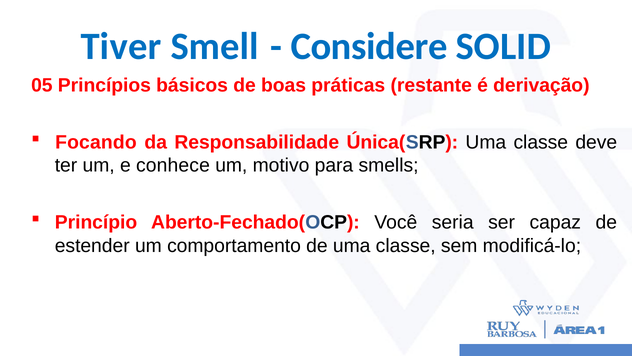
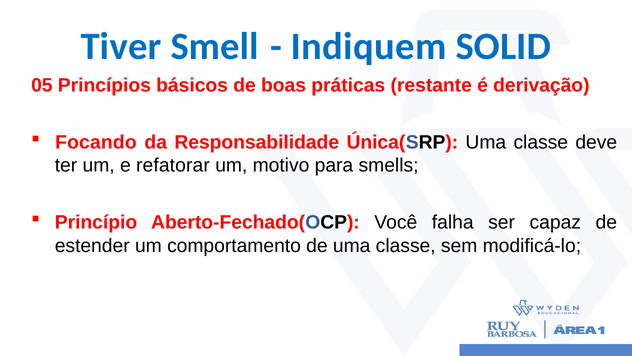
Considere: Considere -> Indiquem
conhece: conhece -> refatorar
seria: seria -> falha
